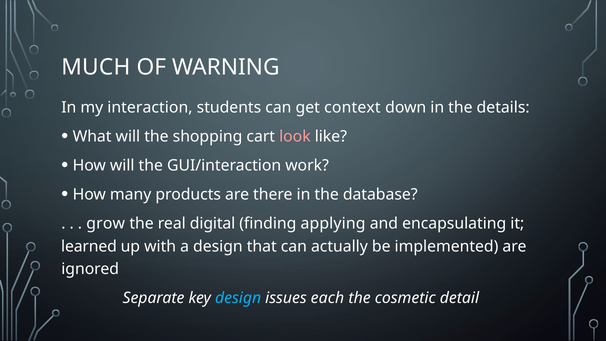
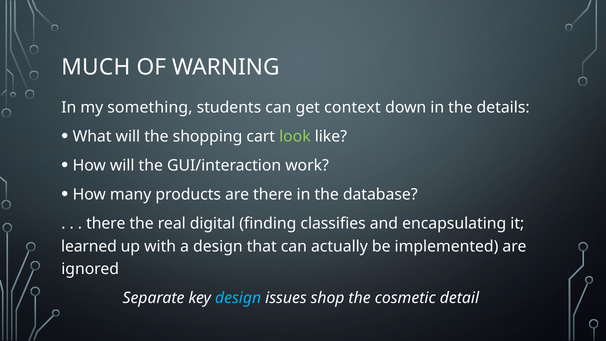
interaction: interaction -> something
look colour: pink -> light green
grow at (106, 224): grow -> there
applying: applying -> classifies
each: each -> shop
